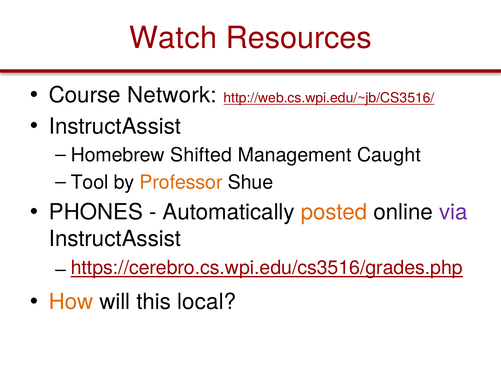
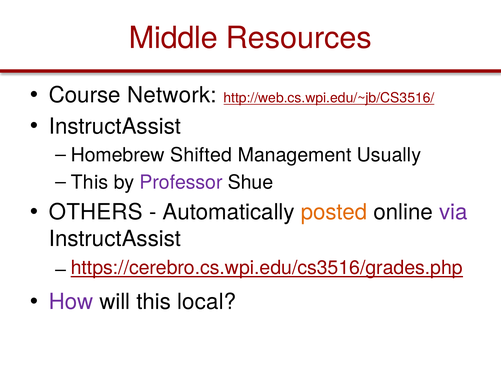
Watch: Watch -> Middle
Caught: Caught -> Usually
Tool at (90, 182): Tool -> This
Professor colour: orange -> purple
PHONES: PHONES -> OTHERS
How colour: orange -> purple
